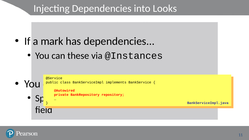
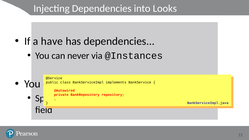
mark: mark -> have
these: these -> never
